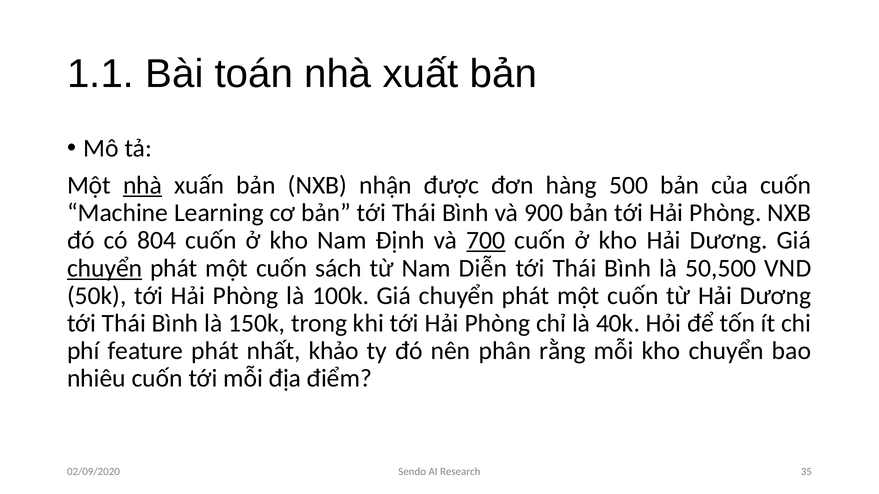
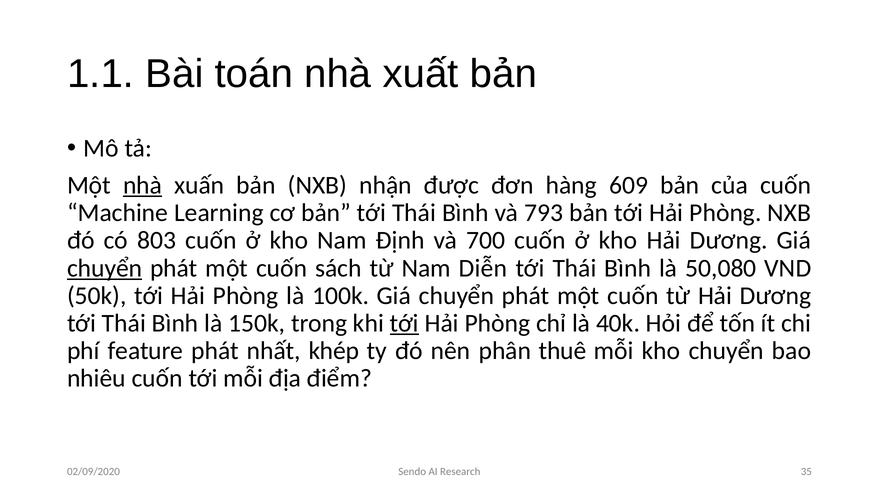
500: 500 -> 609
900: 900 -> 793
804: 804 -> 803
700 underline: present -> none
50,500: 50,500 -> 50,080
tới at (404, 324) underline: none -> present
khảo: khảo -> khép
rằng: rằng -> thuê
